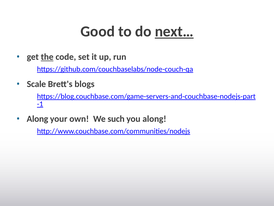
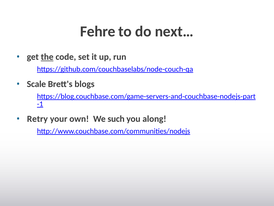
Good: Good -> Fehre
next… underline: present -> none
Along at (37, 119): Along -> Retry
